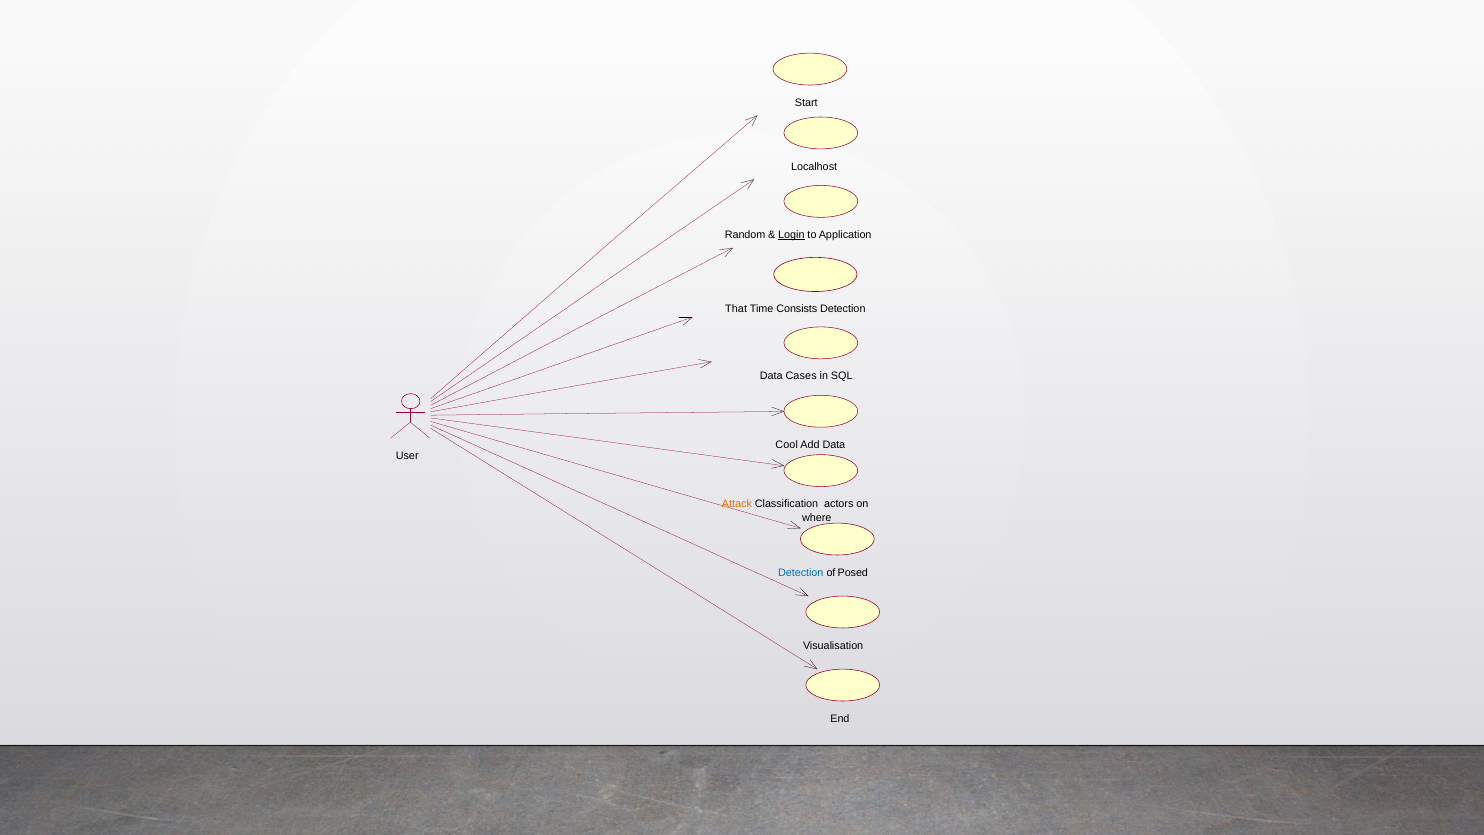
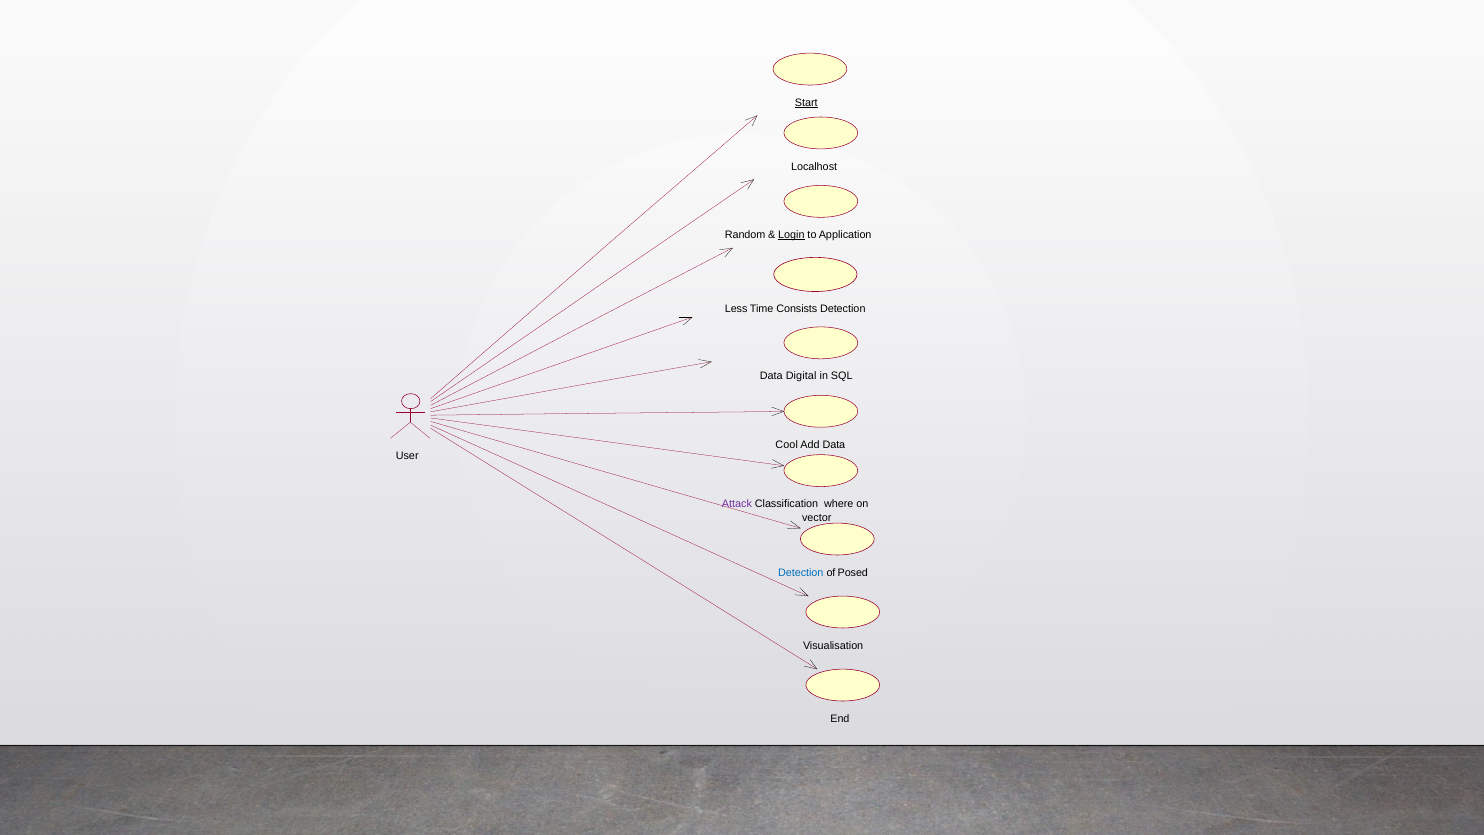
Start underline: none -> present
That: That -> Less
Cases: Cases -> Digital
Attack colour: orange -> purple
actors: actors -> where
where: where -> vector
